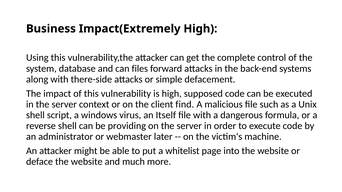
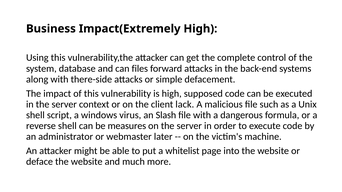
find: find -> lack
Itself: Itself -> Slash
providing: providing -> measures
